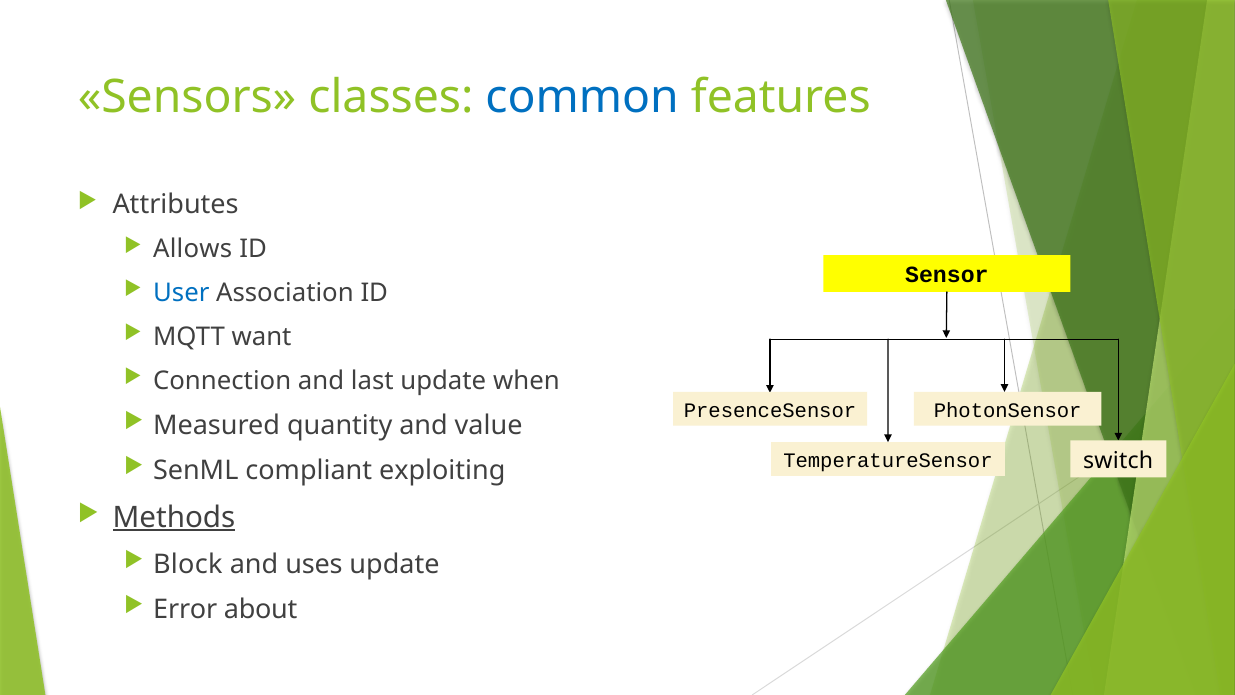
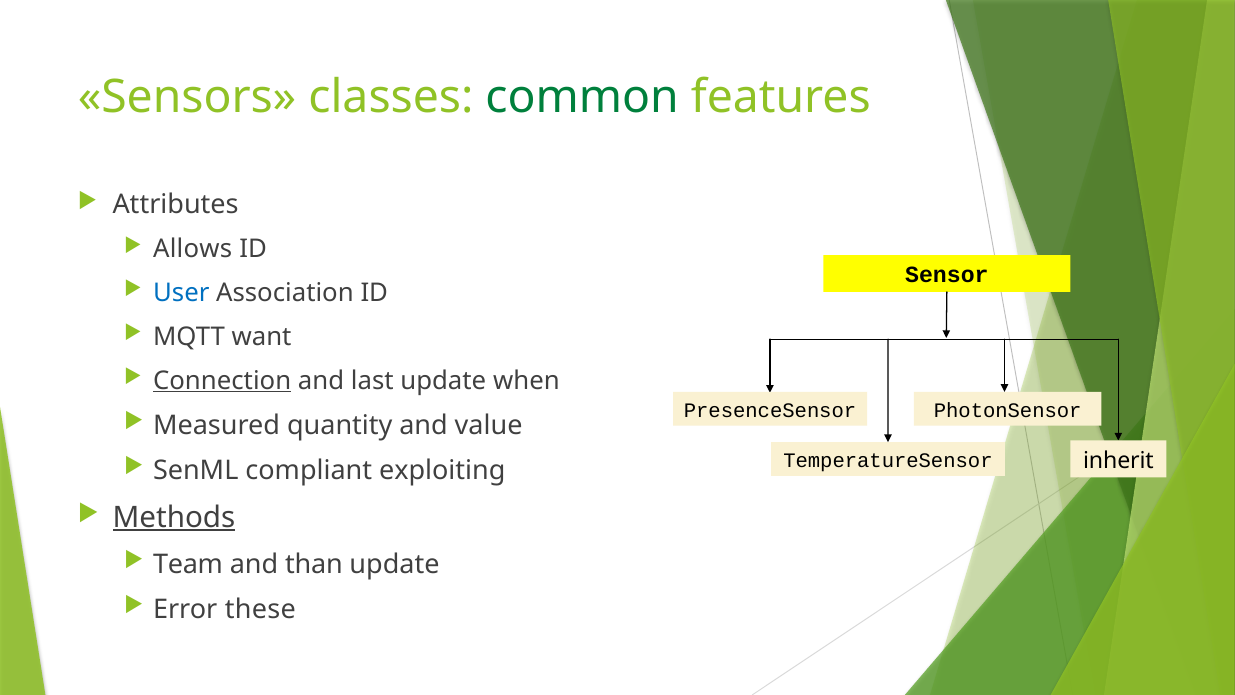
common colour: blue -> green
Connection underline: none -> present
switch: switch -> inherit
Block: Block -> Team
uses: uses -> than
about: about -> these
